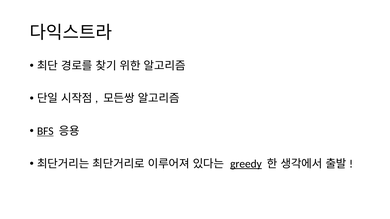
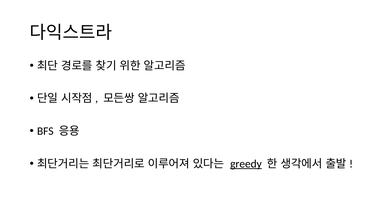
BFS underline: present -> none
